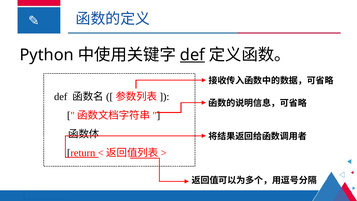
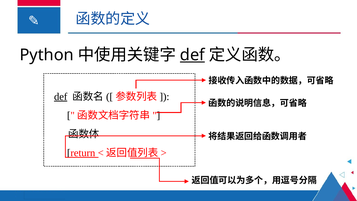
def at (61, 97) underline: none -> present
